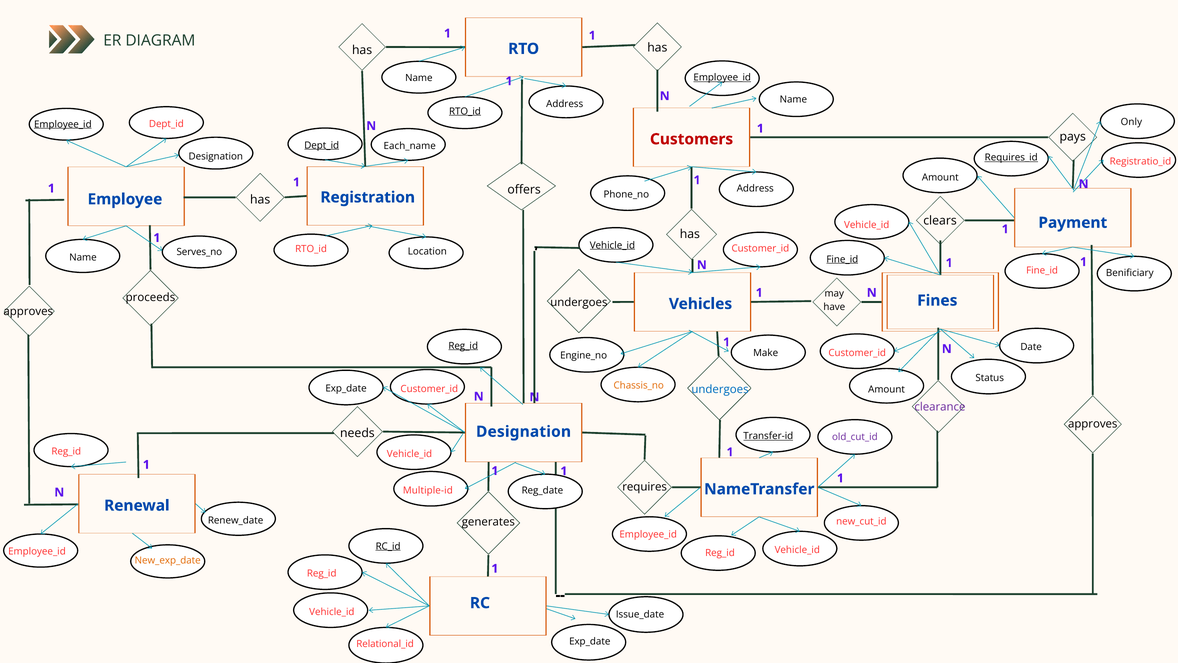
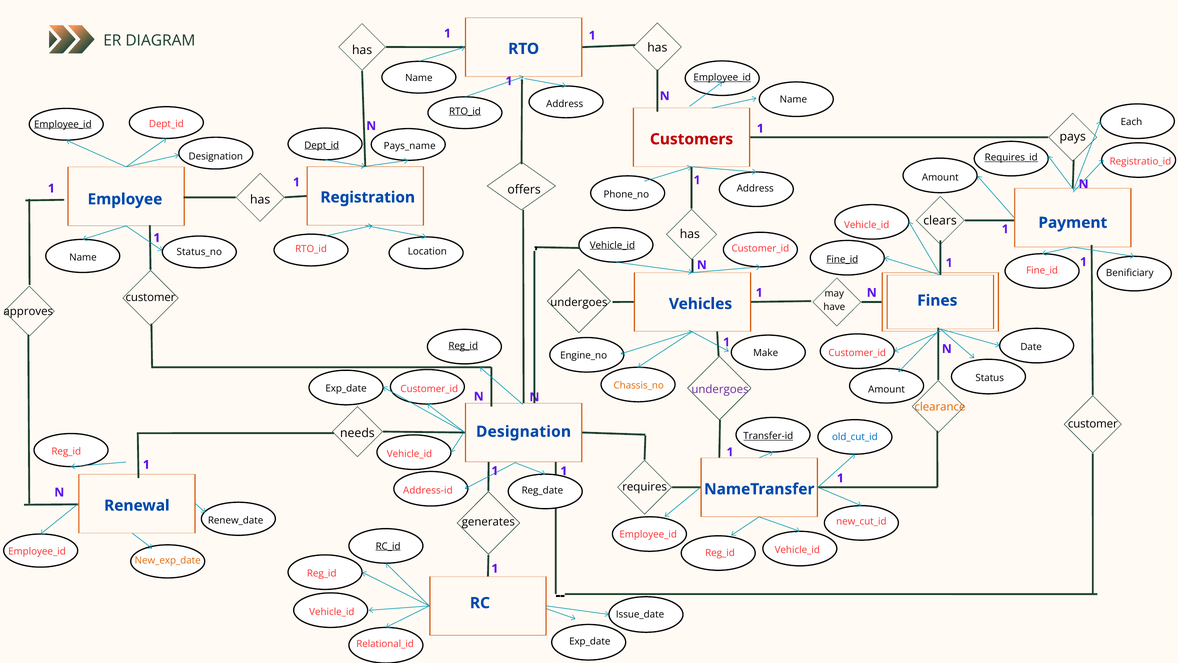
Only: Only -> Each
Each_name: Each_name -> Pays_name
Serves_no: Serves_no -> Status_no
proceeds at (150, 297): proceeds -> customer
undergoes at (720, 389) colour: blue -> purple
clearance colour: purple -> orange
approves at (1093, 424): approves -> customer
old_cut_id colour: purple -> blue
Multiple-id: Multiple-id -> Address-id
